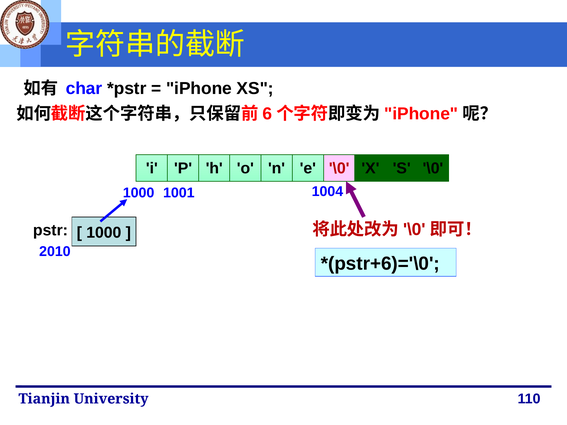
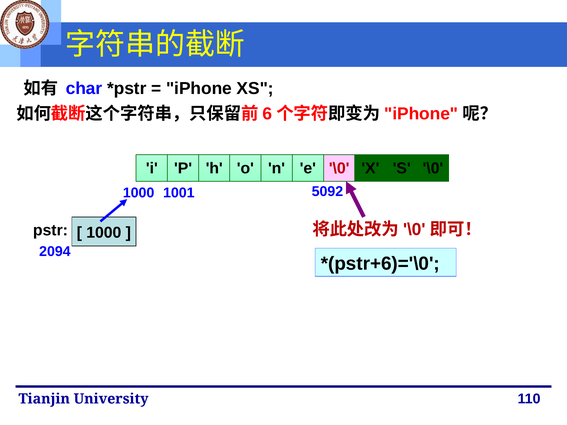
1004: 1004 -> 5092
2010: 2010 -> 2094
